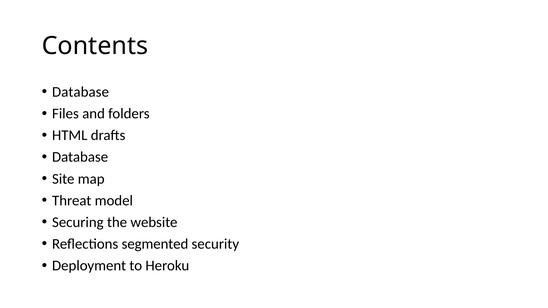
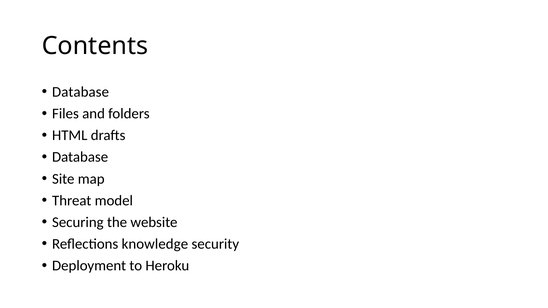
segmented: segmented -> knowledge
